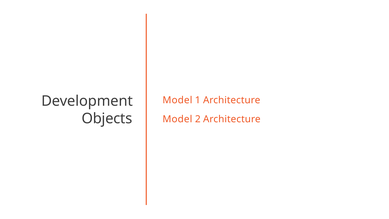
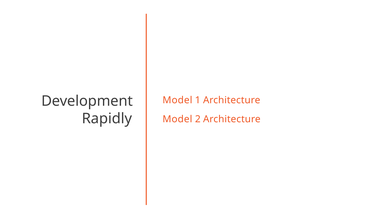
Objects: Objects -> Rapidly
